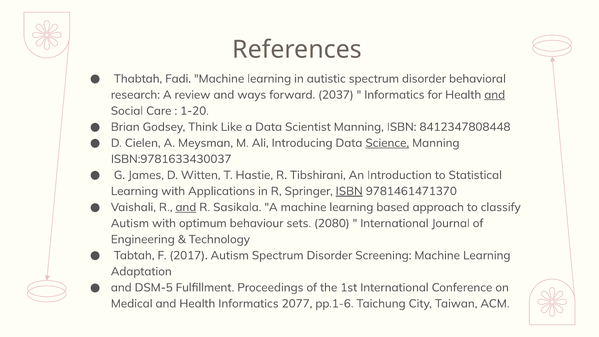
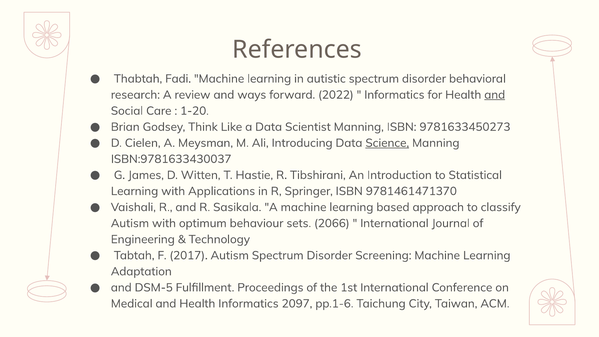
2037: 2037 -> 2022
8412347808448: 8412347808448 -> 9781633450273
ISBN at (349, 191) underline: present -> none
and at (186, 207) underline: present -> none
2080: 2080 -> 2066
2077: 2077 -> 2097
